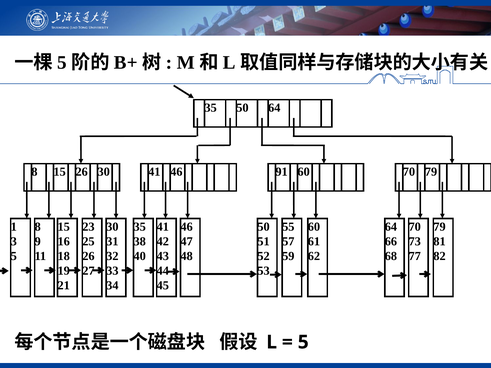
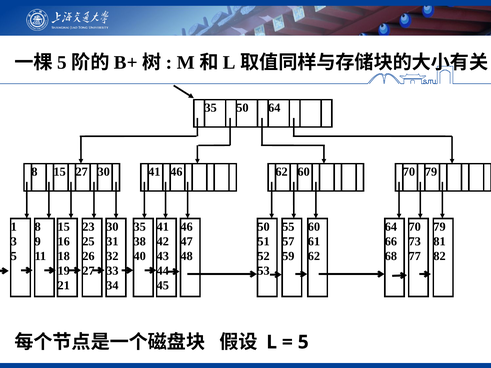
15 26: 26 -> 27
46 91: 91 -> 62
